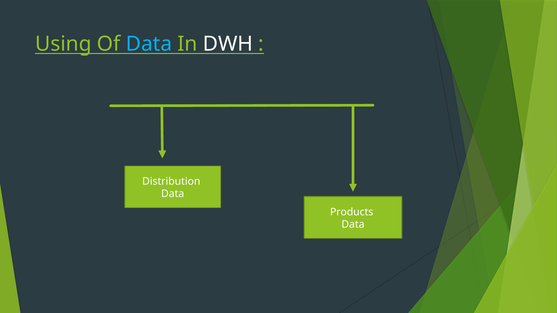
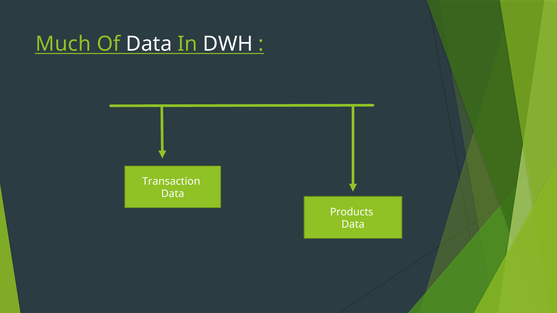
Using: Using -> Much
Data at (149, 44) colour: light blue -> white
Distribution: Distribution -> Transaction
